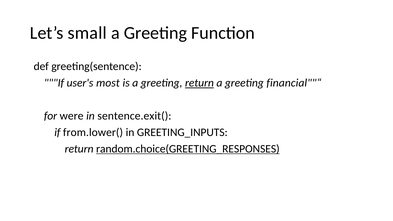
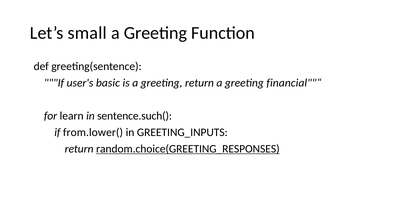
most: most -> basic
return at (199, 83) underline: present -> none
were: were -> learn
sentence.exit(: sentence.exit( -> sentence.such(
